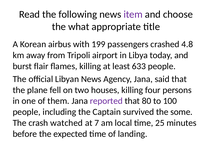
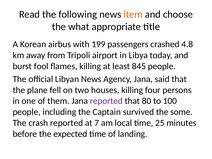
item colour: purple -> orange
flair: flair -> fool
633: 633 -> 845
crash watched: watched -> reported
